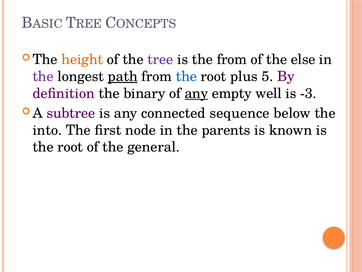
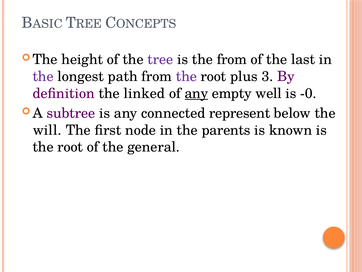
height colour: orange -> black
else: else -> last
path underline: present -> none
the at (186, 76) colour: blue -> purple
5: 5 -> 3
binary: binary -> linked
-3: -3 -> -0
sequence: sequence -> represent
into: into -> will
